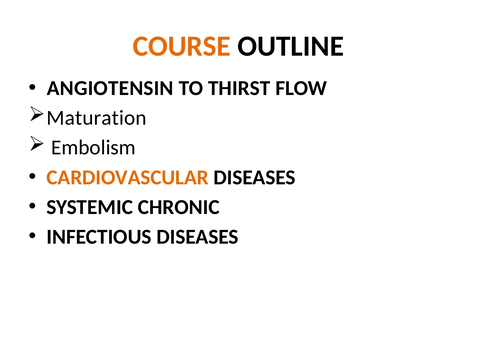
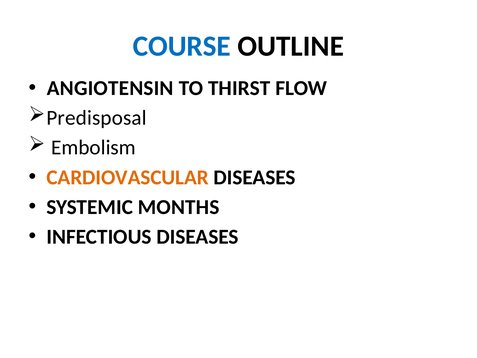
COURSE colour: orange -> blue
Maturation: Maturation -> Predisposal
CHRONIC: CHRONIC -> MONTHS
